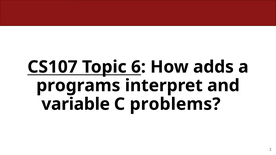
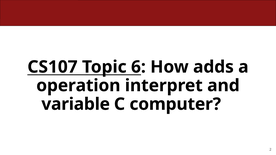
programs: programs -> operation
problems: problems -> computer
